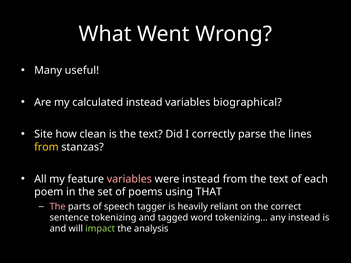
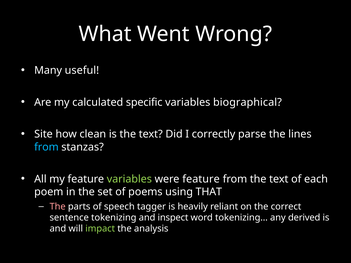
calculated instead: instead -> specific
from at (46, 147) colour: yellow -> light blue
variables at (129, 179) colour: pink -> light green
were instead: instead -> feature
tagged: tagged -> inspect
any instead: instead -> derived
